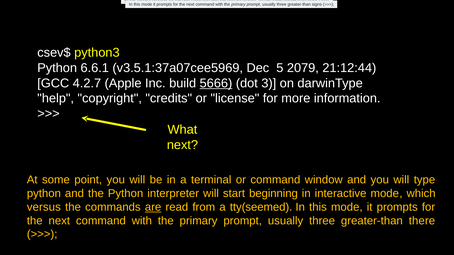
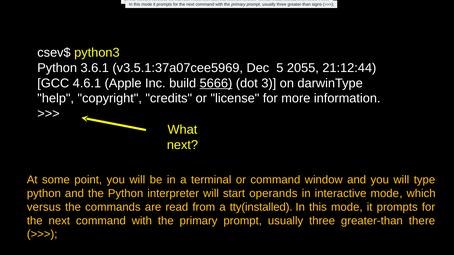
6.6.1: 6.6.1 -> 3.6.1
2079: 2079 -> 2055
4.2.7: 4.2.7 -> 4.6.1
beginning: beginning -> operands
are underline: present -> none
tty(seemed: tty(seemed -> tty(installed
